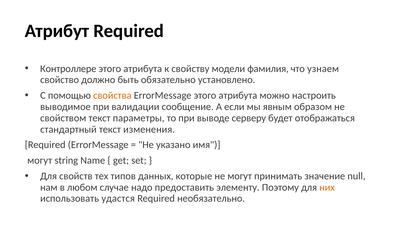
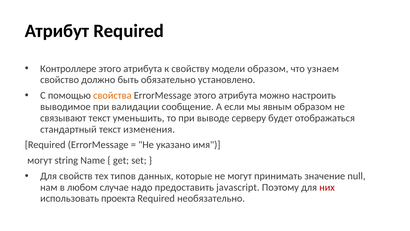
модели фамилия: фамилия -> образом
свойством: свойством -> связывают
параметры: параметры -> уменьшить
элементу: элементу -> javascript
них colour: orange -> red
удастся: удастся -> проекта
